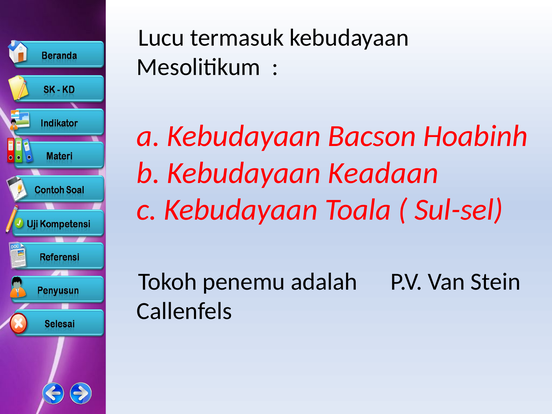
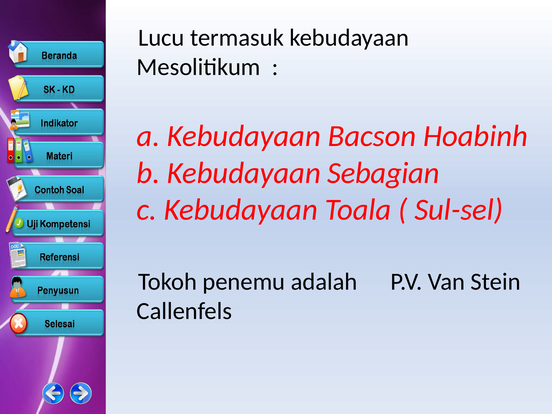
Keadaan: Keadaan -> Sebagian
